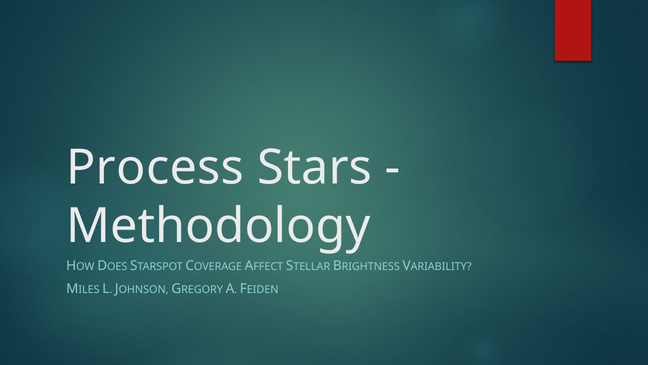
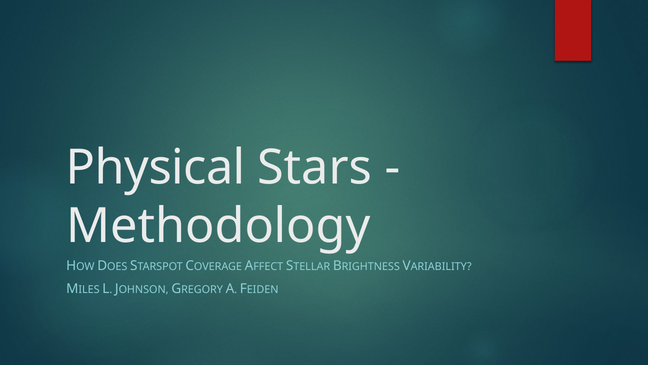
Process: Process -> Physical
